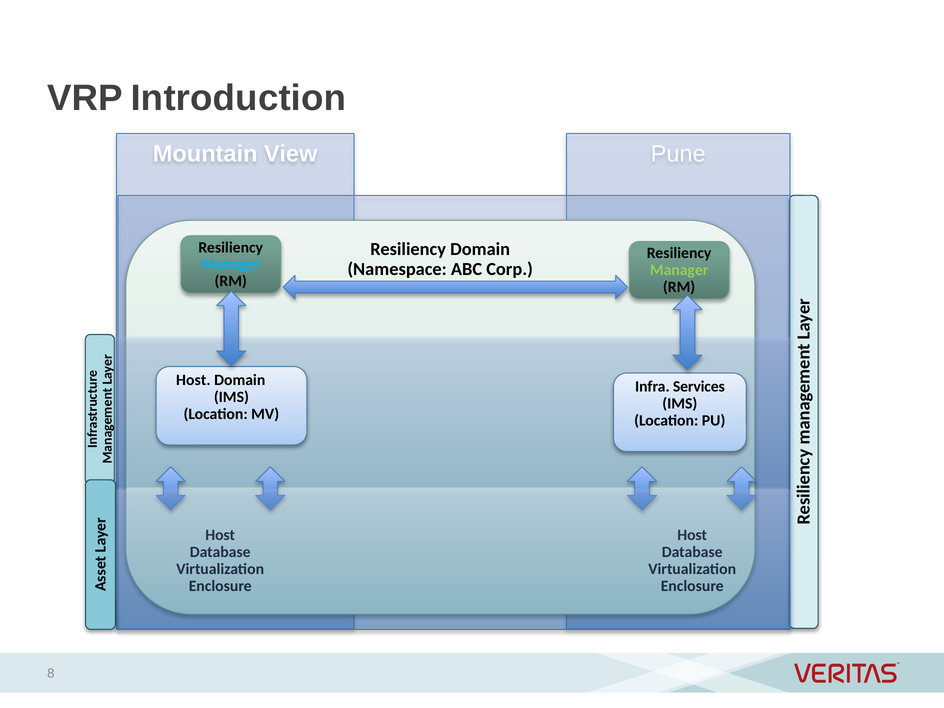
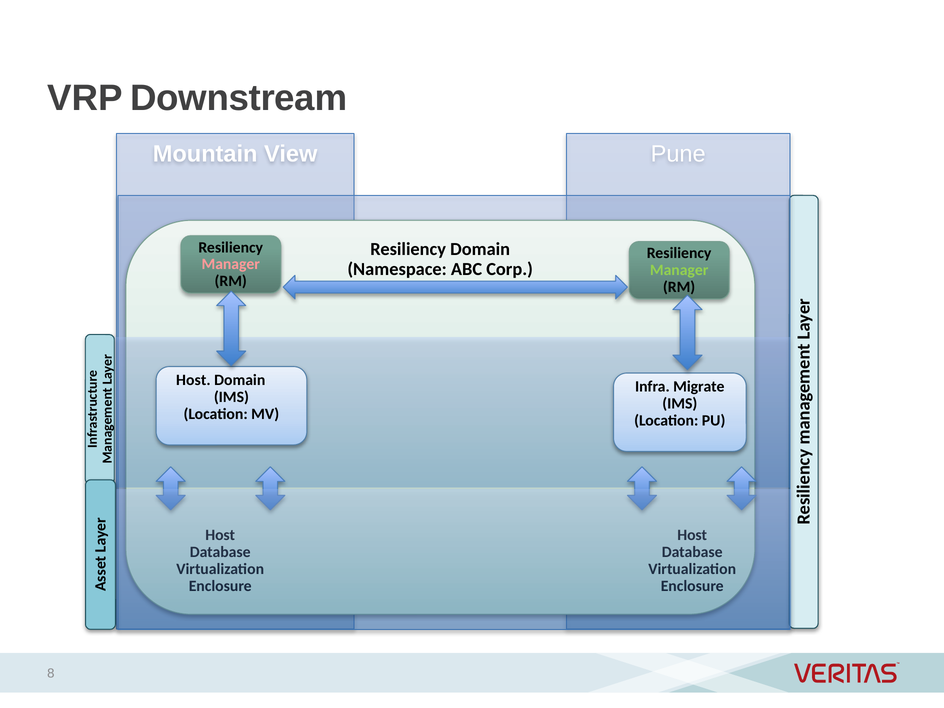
Introduction: Introduction -> Downstream
Manager at (231, 264) colour: light blue -> pink
Services: Services -> Migrate
